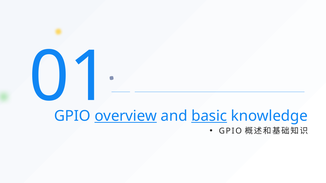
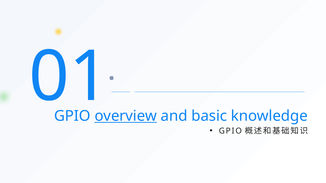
basic underline: present -> none
